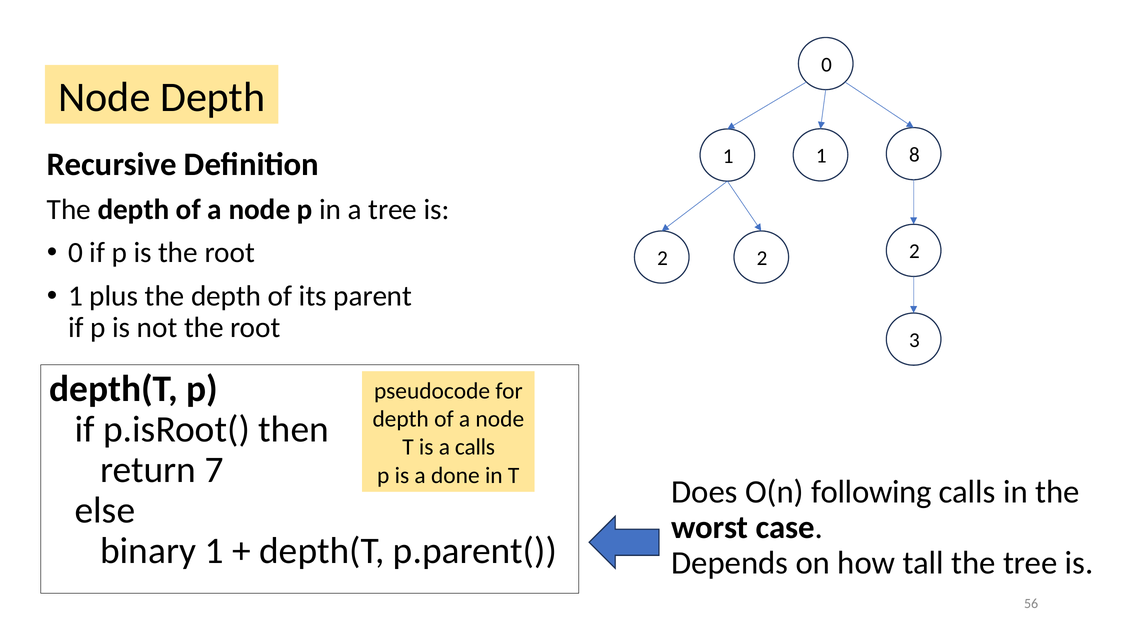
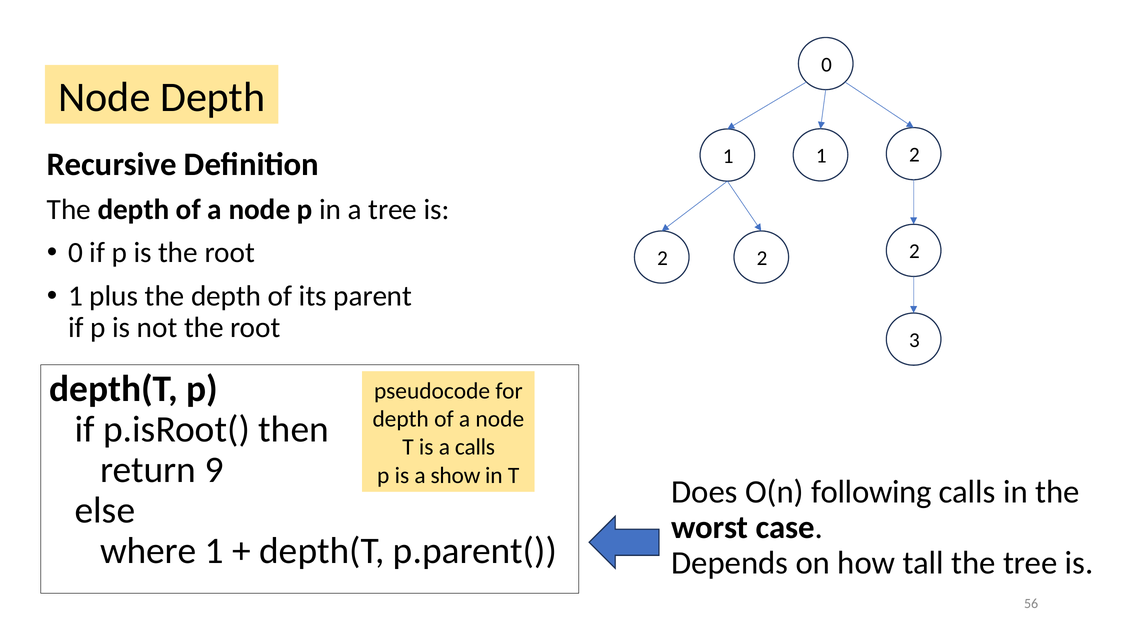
1 8: 8 -> 2
7: 7 -> 9
done: done -> show
binary: binary -> where
